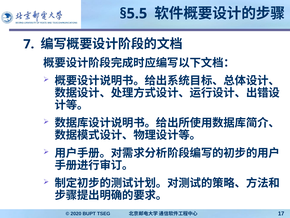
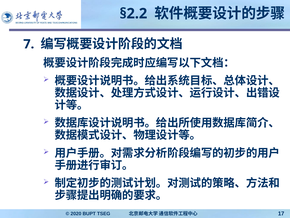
§5.5: §5.5 -> §2.2
